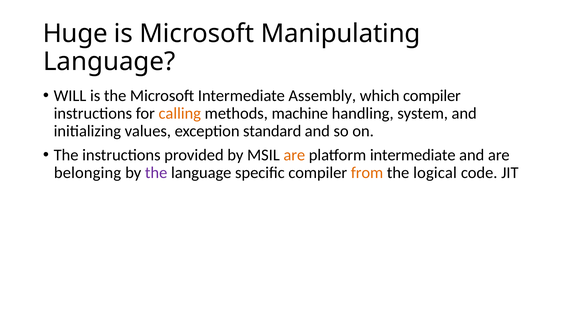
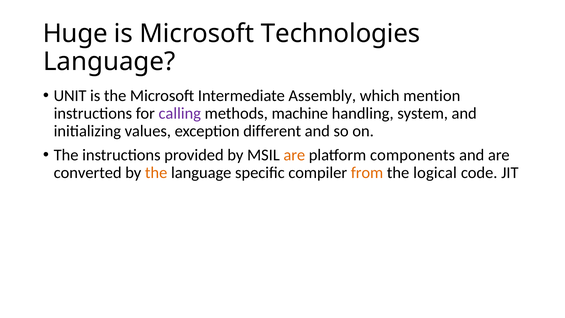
Manipulating: Manipulating -> Technologies
WILL: WILL -> UNIT
which compiler: compiler -> mention
calling colour: orange -> purple
standard: standard -> different
platform intermediate: intermediate -> components
belonging: belonging -> converted
the at (156, 173) colour: purple -> orange
